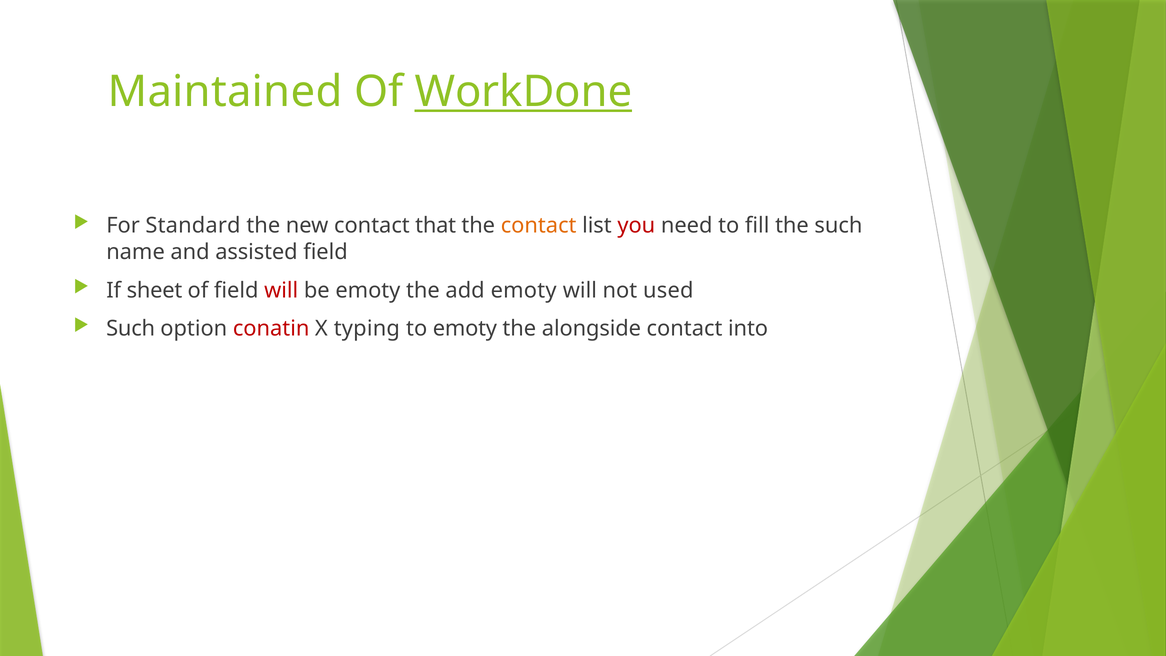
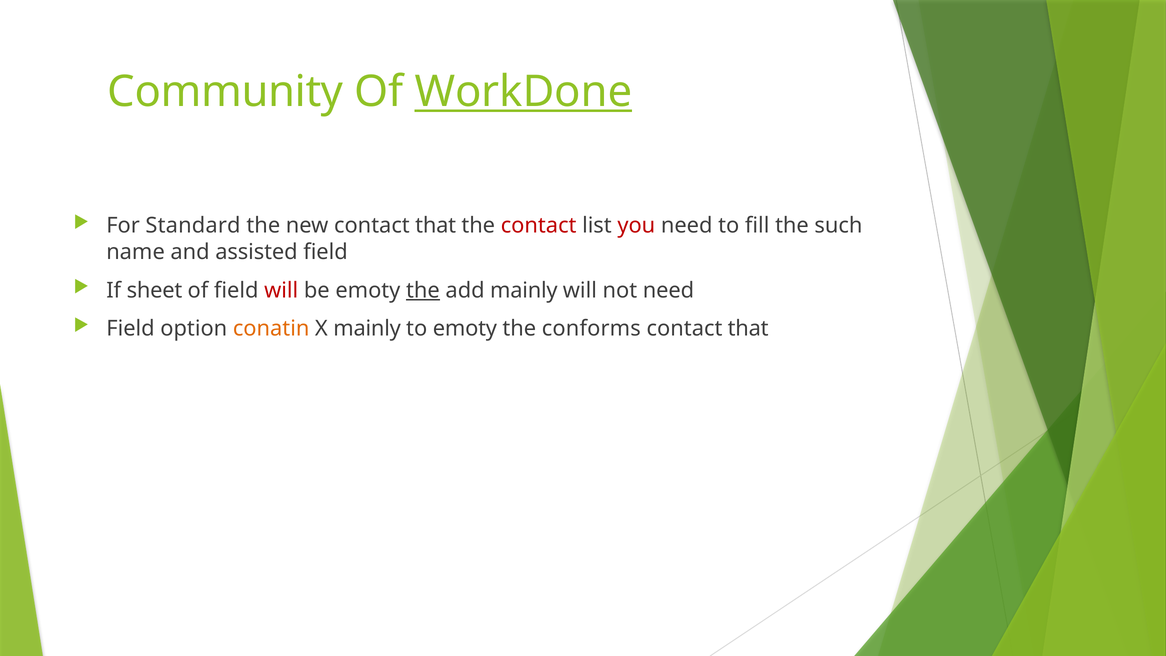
Maintained: Maintained -> Community
contact at (539, 226) colour: orange -> red
the at (423, 290) underline: none -> present
add emoty: emoty -> mainly
not used: used -> need
Such at (131, 329): Such -> Field
conatin colour: red -> orange
X typing: typing -> mainly
alongside: alongside -> conforms
into at (748, 329): into -> that
